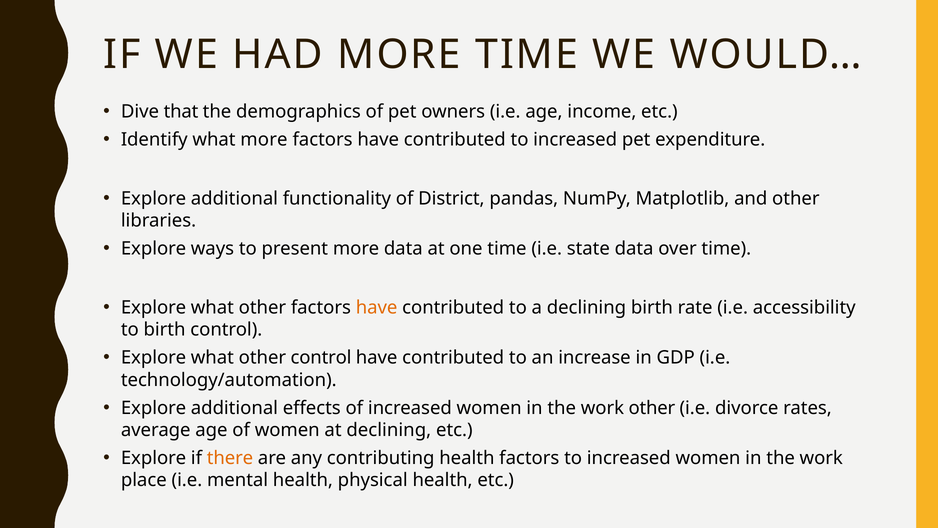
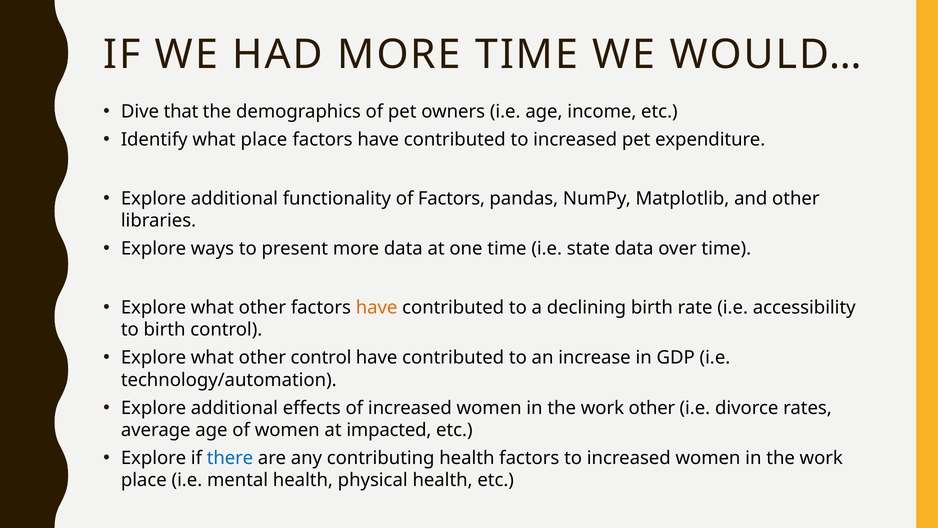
what more: more -> place
of District: District -> Factors
at declining: declining -> impacted
there colour: orange -> blue
